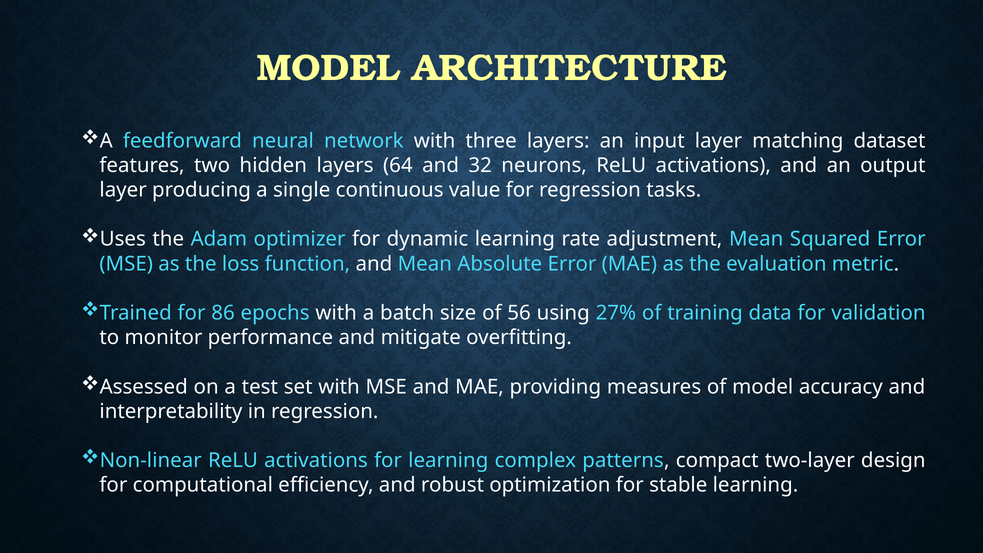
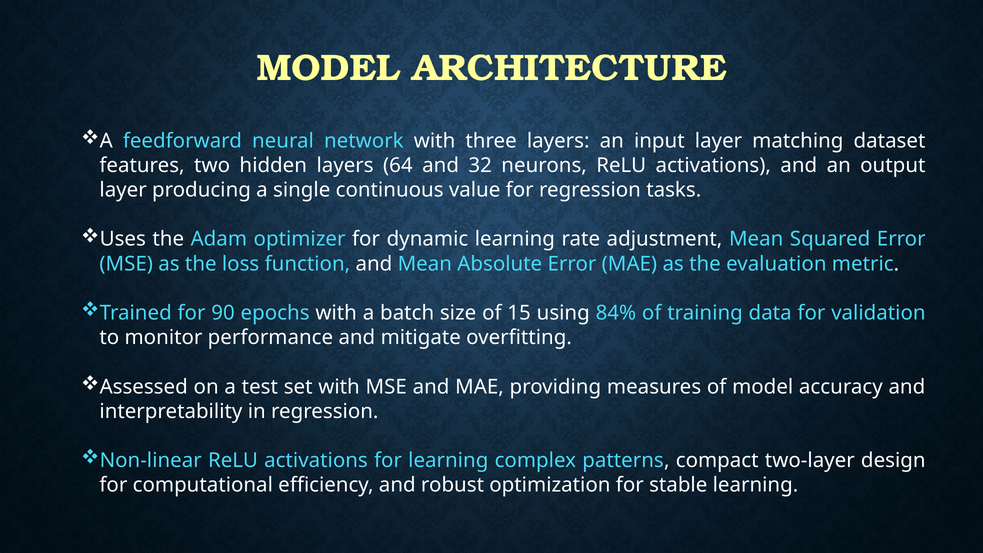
86: 86 -> 90
56: 56 -> 15
27%: 27% -> 84%
